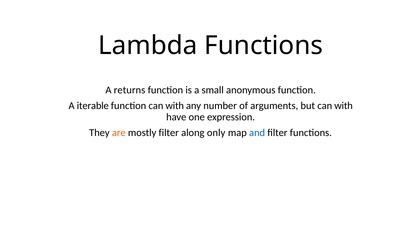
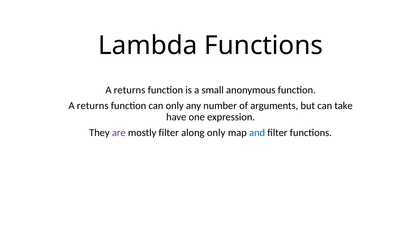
iterable at (93, 106): iterable -> returns
function can with: with -> only
but can with: with -> take
are colour: orange -> purple
